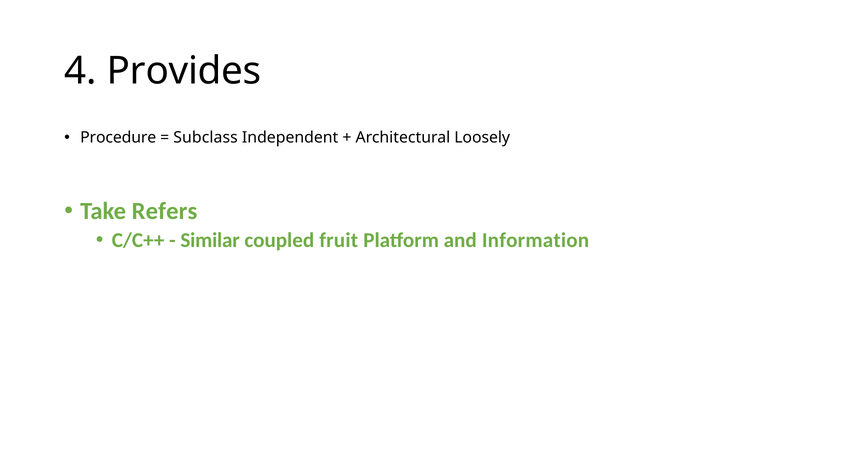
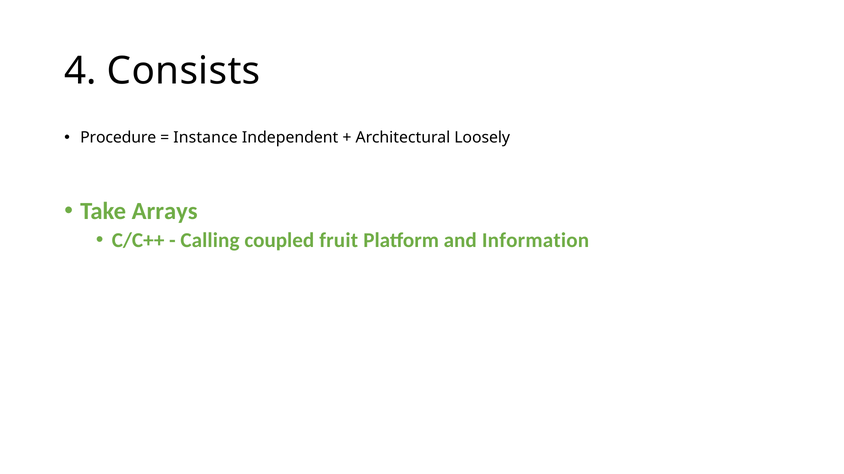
Provides: Provides -> Consists
Subclass: Subclass -> Instance
Refers: Refers -> Arrays
Similar: Similar -> Calling
